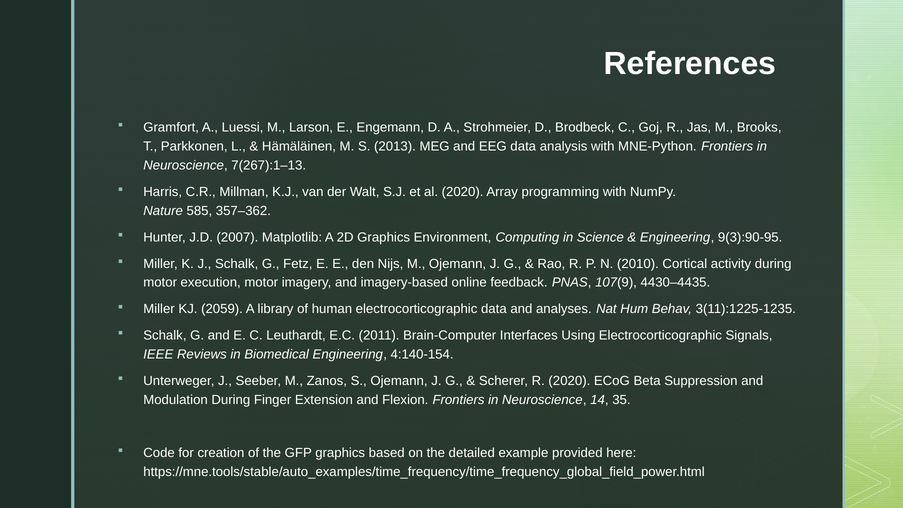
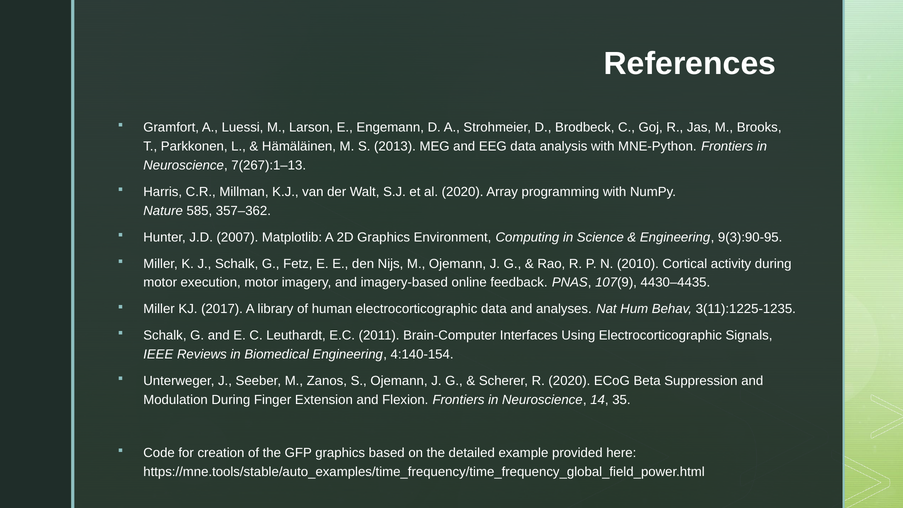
2059: 2059 -> 2017
